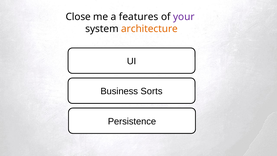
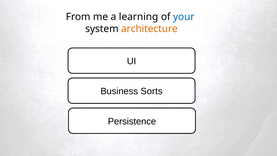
Close: Close -> From
features: features -> learning
your colour: purple -> blue
